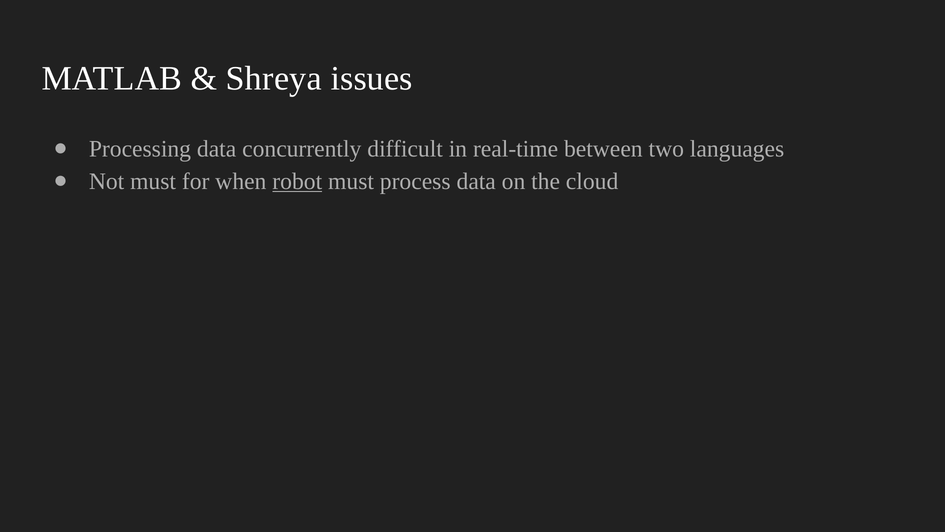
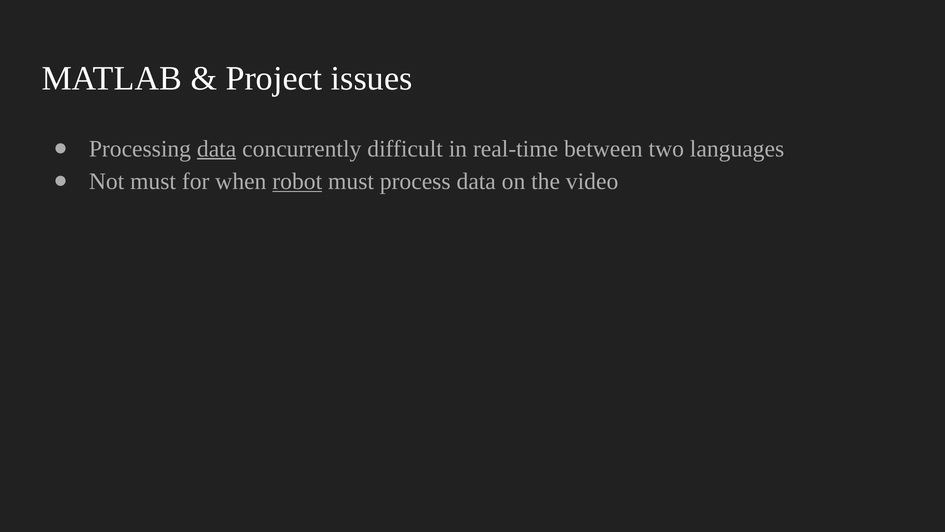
Shreya: Shreya -> Project
data at (217, 149) underline: none -> present
cloud: cloud -> video
